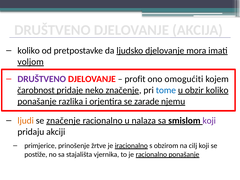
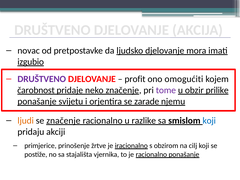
koliko at (29, 51): koliko -> novac
voljom: voljom -> izgubio
tome colour: blue -> purple
obzir koliko: koliko -> prilike
razlika: razlika -> svijetu
nalaza: nalaza -> razlike
koji at (209, 121) colour: purple -> blue
